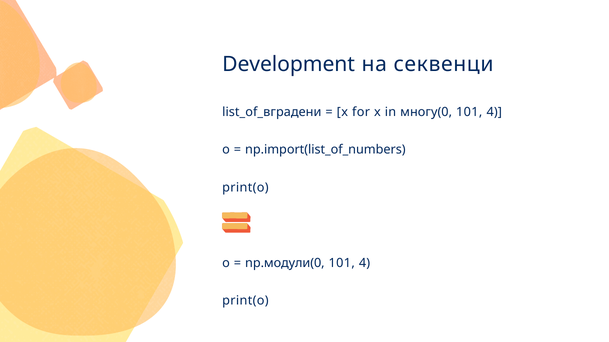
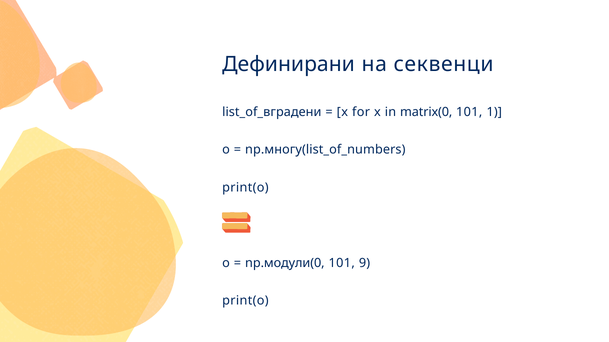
Development: Development -> Дефинирани
многу(0: многу(0 -> matrix(0
4 at (494, 112): 4 -> 1
np.import(list_of_numbers: np.import(list_of_numbers -> np.многу(list_of_numbers
4 at (364, 263): 4 -> 9
